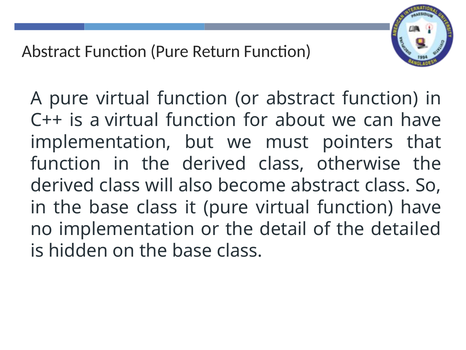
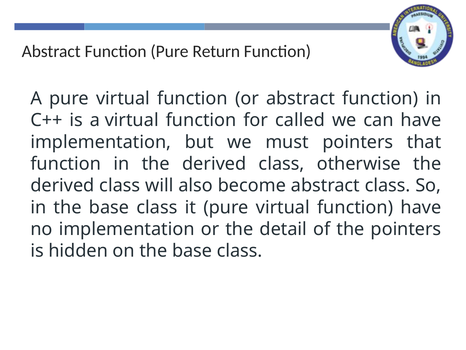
about: about -> called
the detailed: detailed -> pointers
